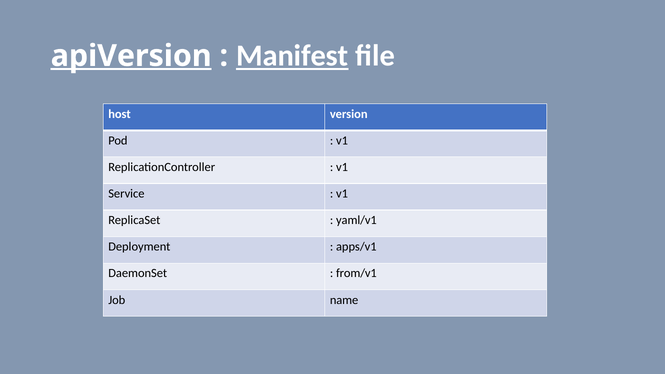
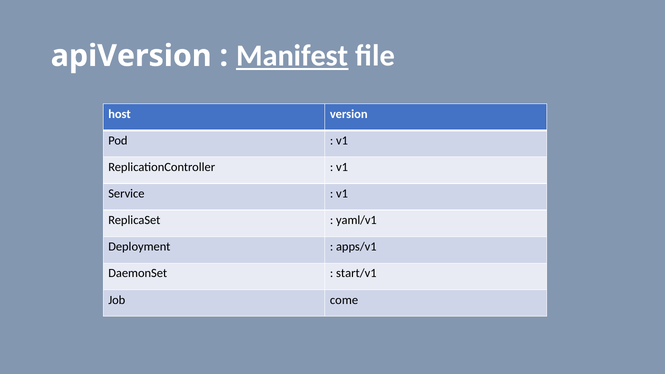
apiVersion underline: present -> none
from/v1: from/v1 -> start/v1
name: name -> come
